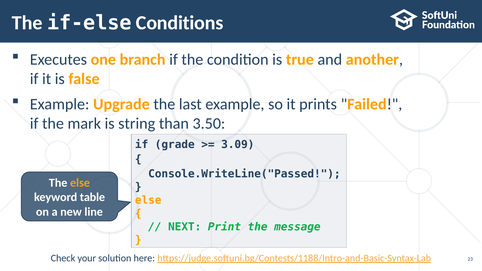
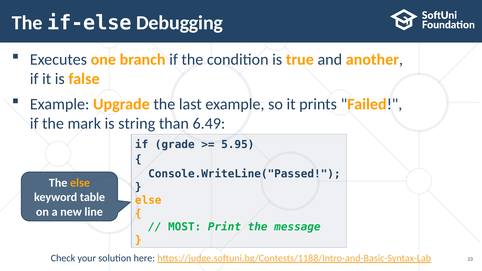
Conditions: Conditions -> Debugging
3.50: 3.50 -> 6.49
3.09: 3.09 -> 5.95
NEXT: NEXT -> MOST
